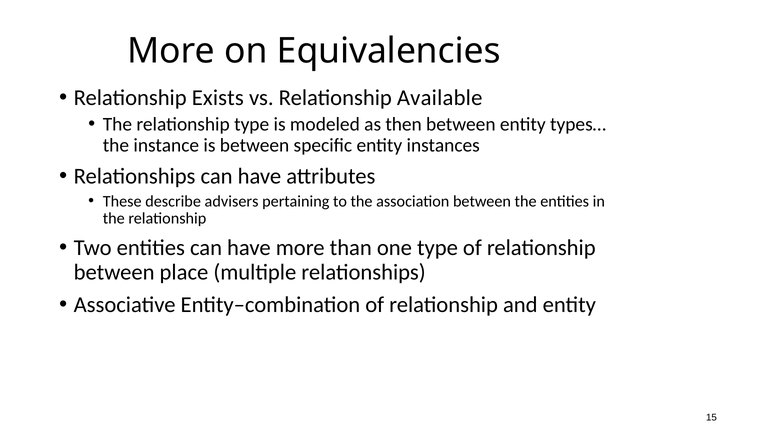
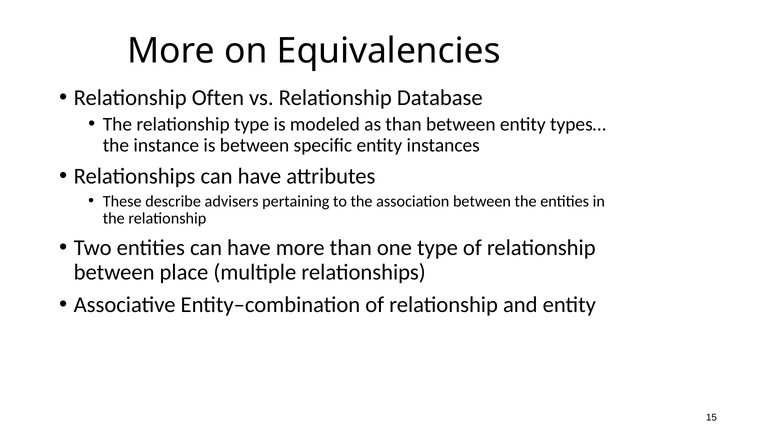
Exists: Exists -> Often
Available: Available -> Database
as then: then -> than
